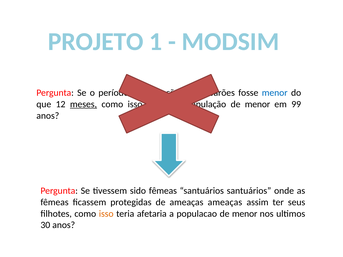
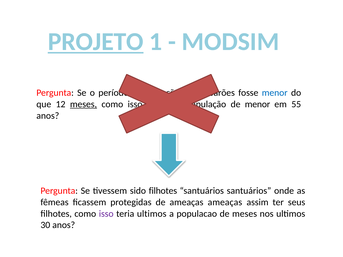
PROJETO underline: none -> present
99: 99 -> 55
sido fêmeas: fêmeas -> filhotes
isso at (106, 214) colour: orange -> purple
teria afetaria: afetaria -> ultimos
populacao de menor: menor -> meses
